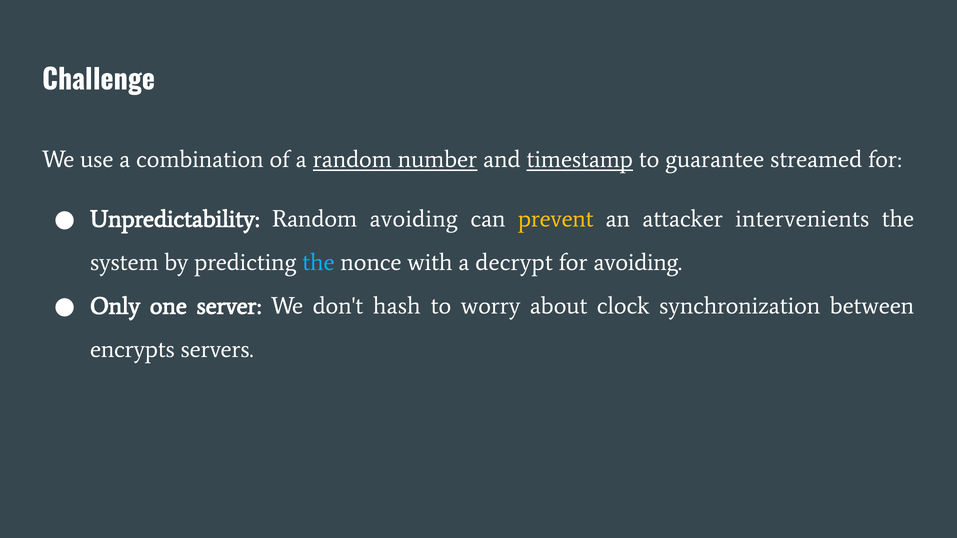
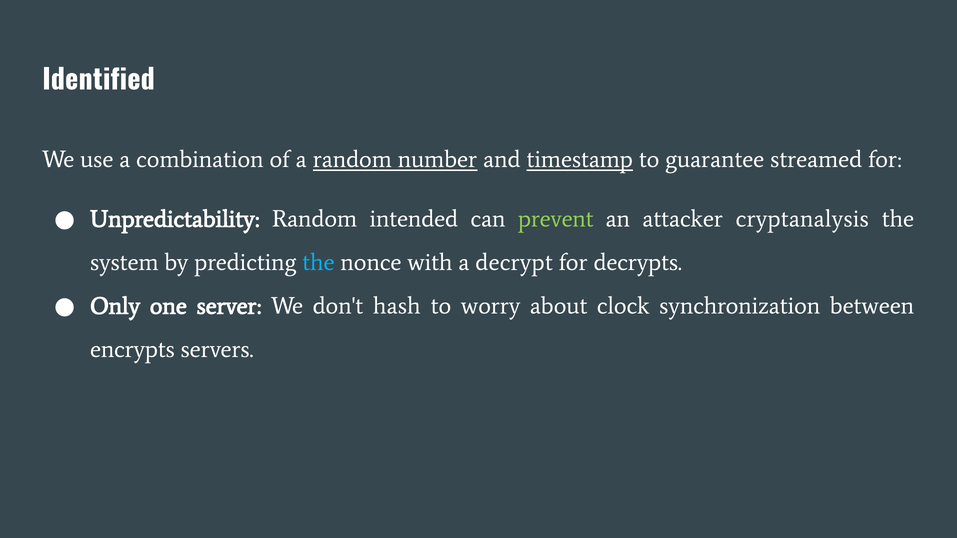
Challenge: Challenge -> Identified
Random avoiding: avoiding -> intended
prevent colour: yellow -> light green
intervenients: intervenients -> cryptanalysis
for avoiding: avoiding -> decrypts
